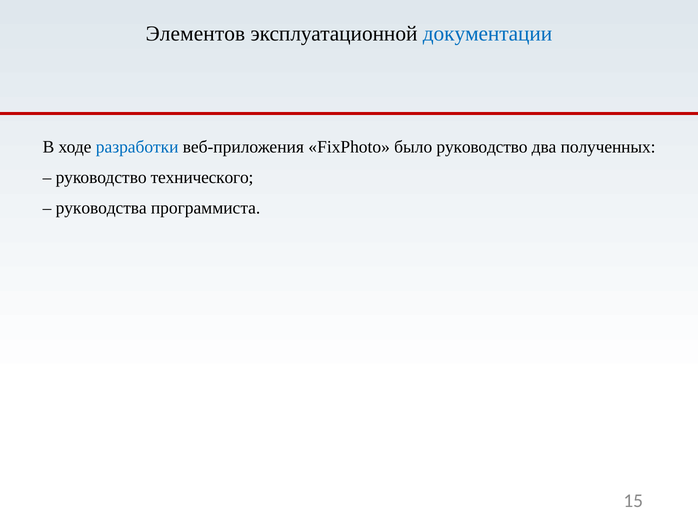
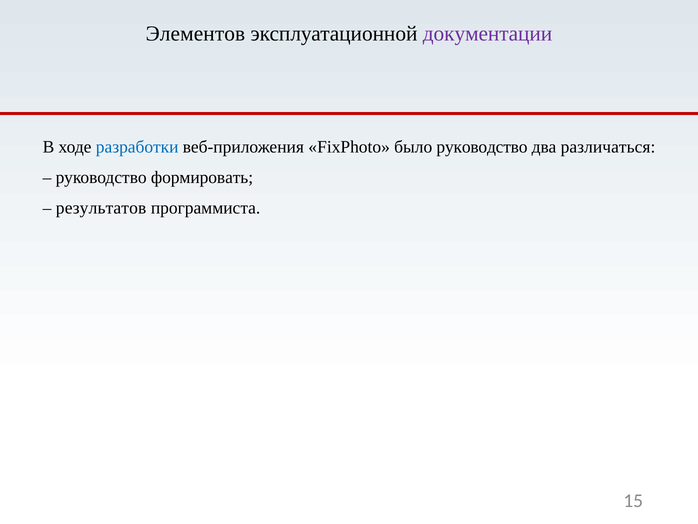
документации colour: blue -> purple
полученных: полученных -> различаться
технического: технического -> формировать
руководства: руководства -> результатов
